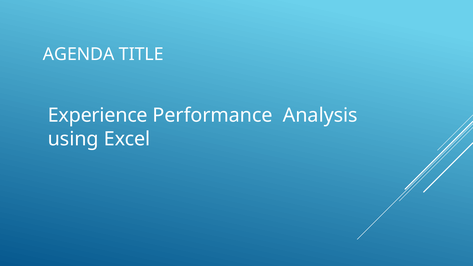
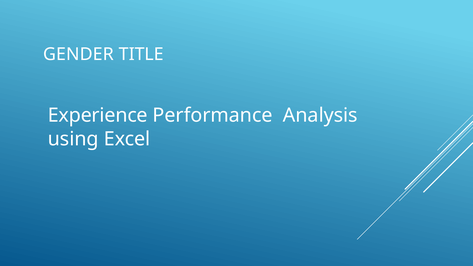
AGENDA: AGENDA -> GENDER
